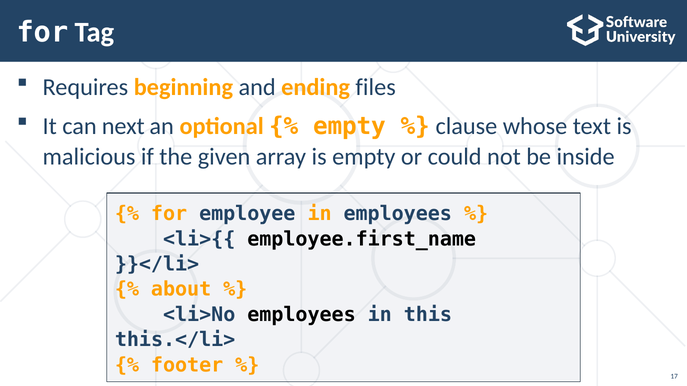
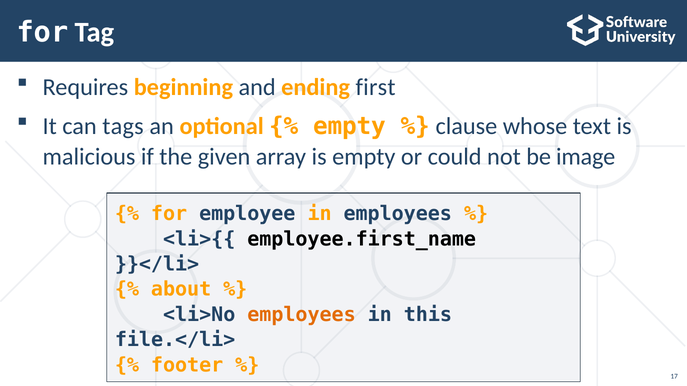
files: files -> first
next: next -> tags
inside: inside -> image
employees at (302, 315) colour: black -> orange
this.</li>: this.</li> -> file.</li>
